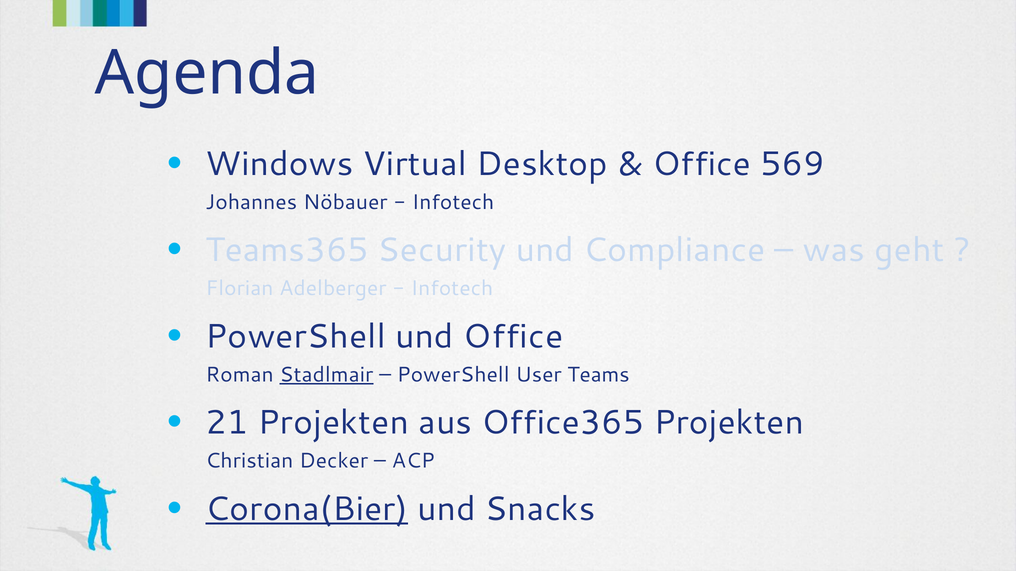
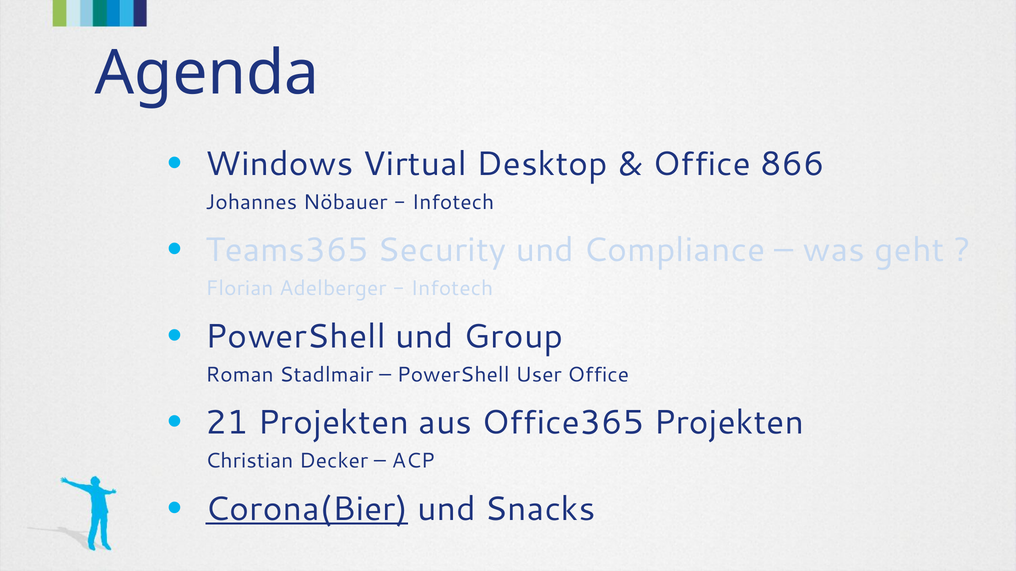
569: 569 -> 866
und Office: Office -> Group
Stadlmair underline: present -> none
User Teams: Teams -> Office
